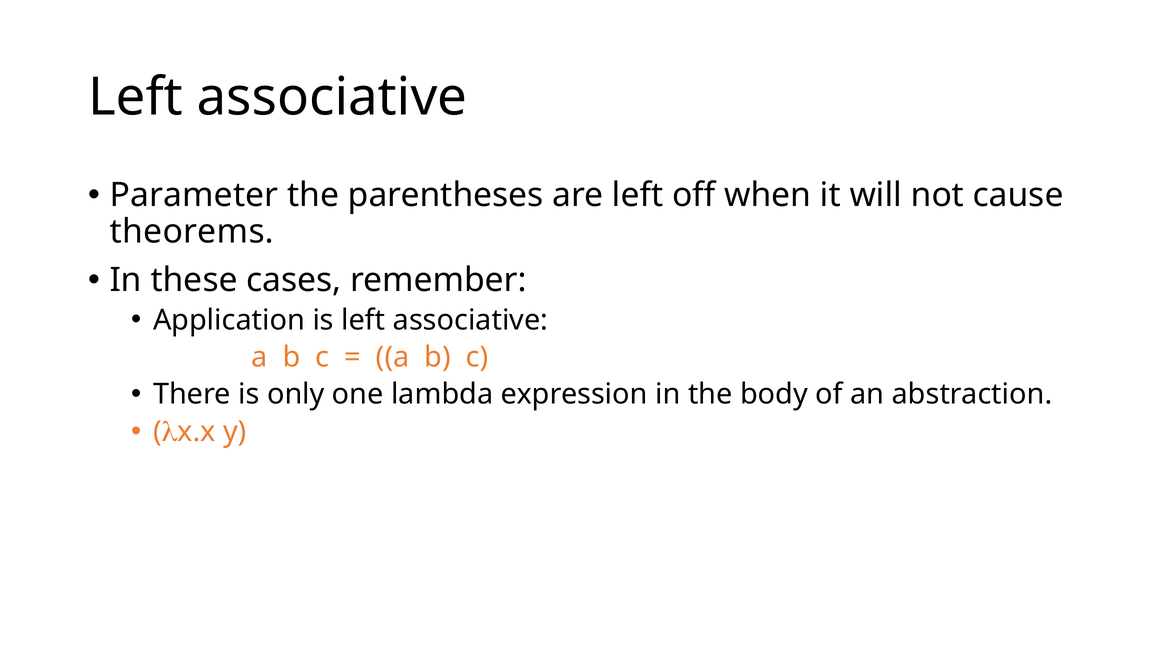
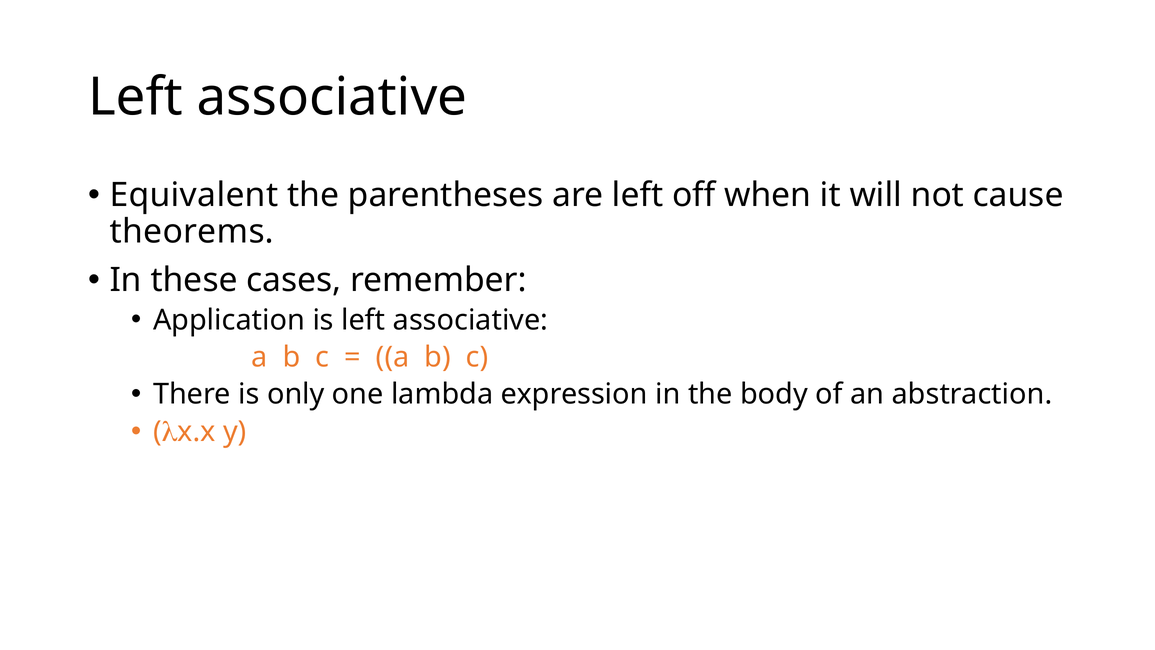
Parameter: Parameter -> Equivalent
